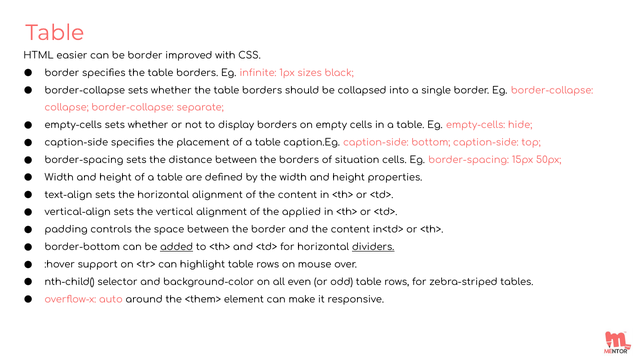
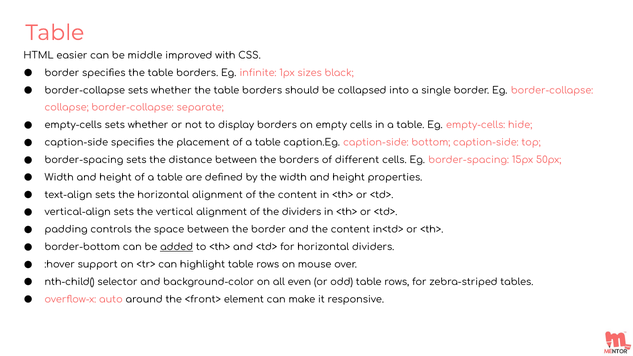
be border: border -> middle
situation: situation -> different
the applied: applied -> dividers
dividers at (373, 247) underline: present -> none
<them>: <them> -> <front>
